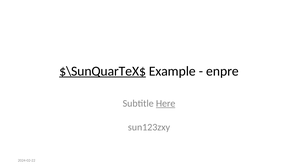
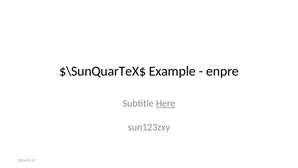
$\SunQuarTeX$ underline: present -> none
